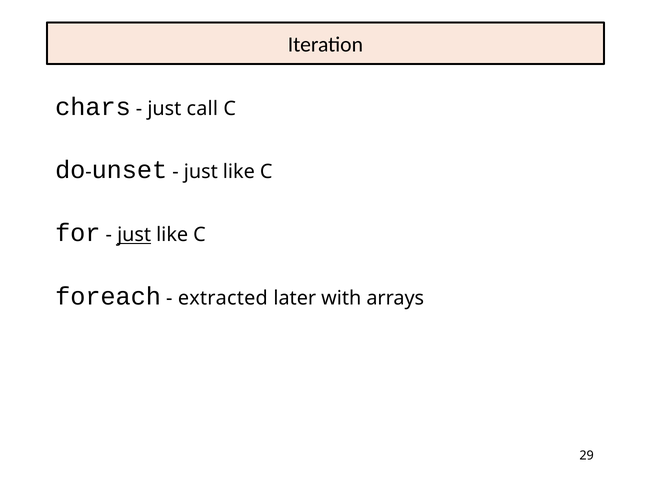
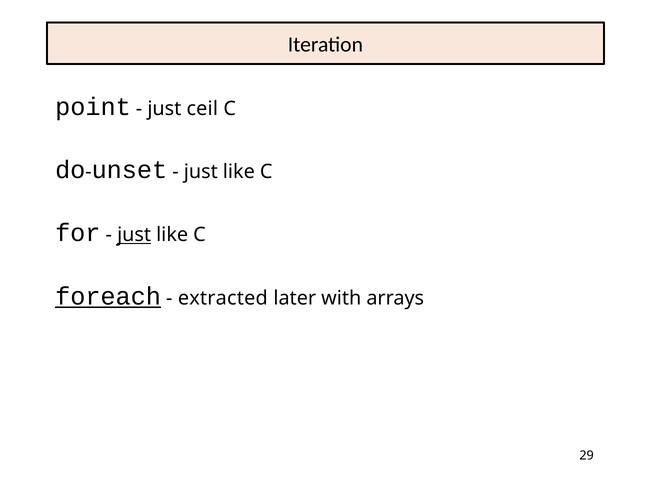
chars: chars -> point
call: call -> ceil
foreach underline: none -> present
